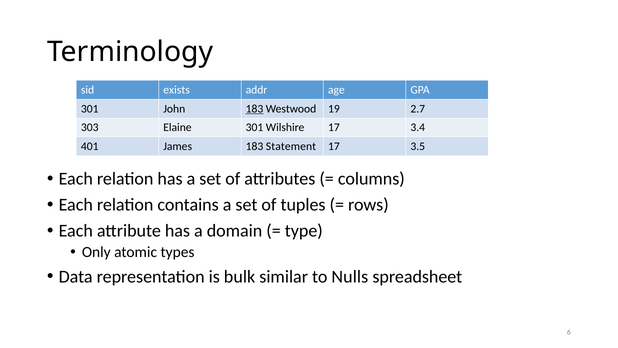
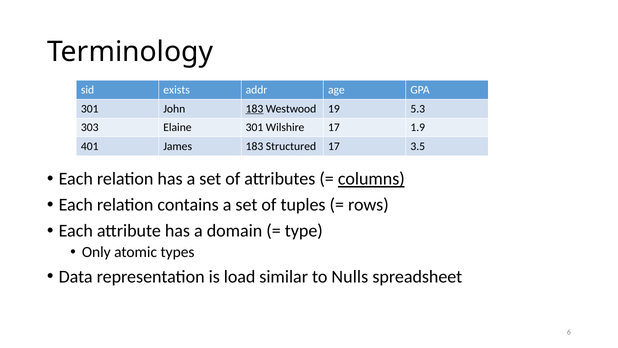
2.7: 2.7 -> 5.3
3.4: 3.4 -> 1.9
Statement: Statement -> Structured
columns underline: none -> present
bulk: bulk -> load
